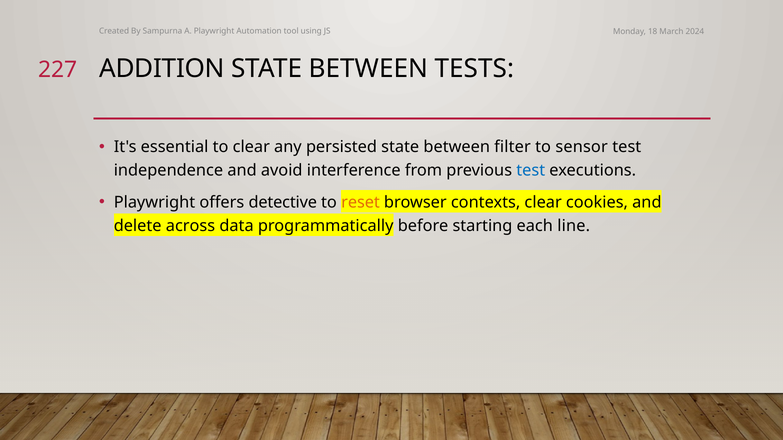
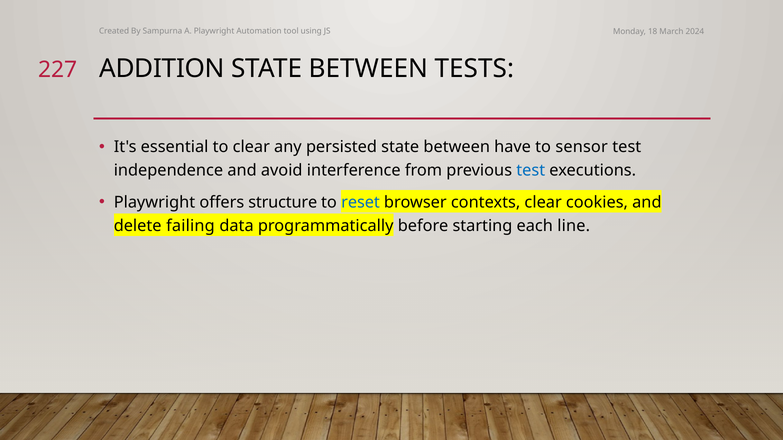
filter: filter -> have
detective: detective -> structure
reset colour: orange -> blue
across: across -> failing
